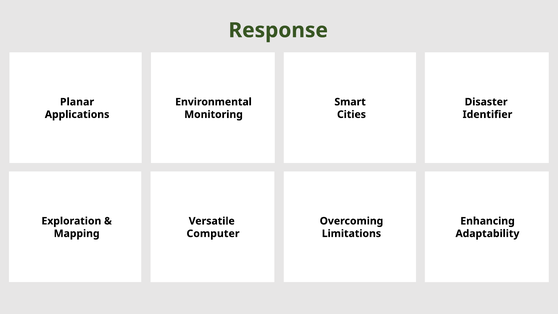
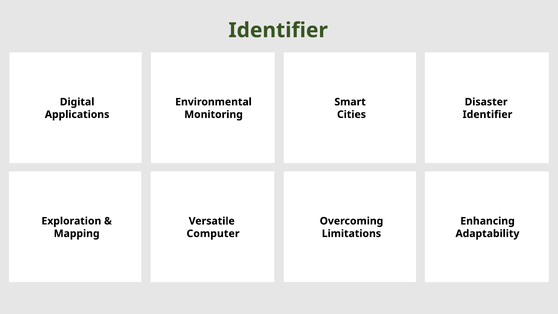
Response at (278, 30): Response -> Identifier
Planar: Planar -> Digital
